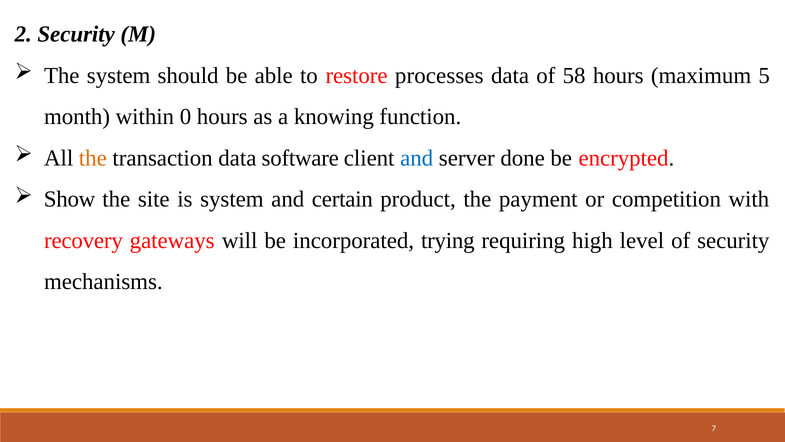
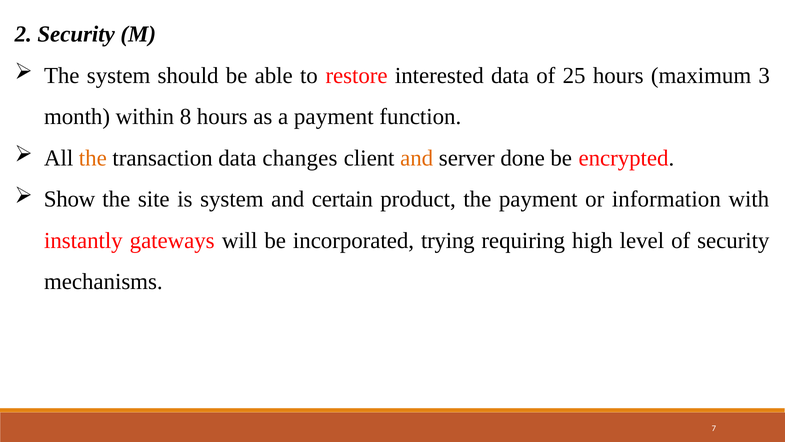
processes: processes -> interested
58: 58 -> 25
5: 5 -> 3
0: 0 -> 8
a knowing: knowing -> payment
software: software -> changes
and at (417, 158) colour: blue -> orange
competition: competition -> information
recovery: recovery -> instantly
